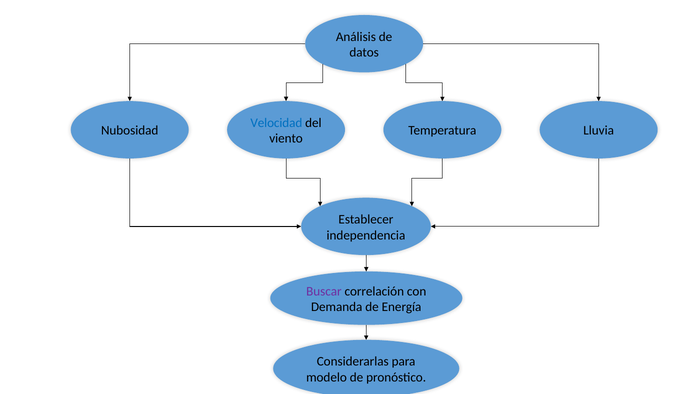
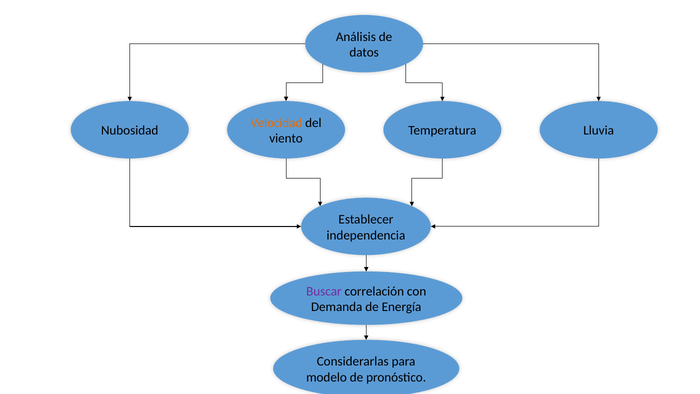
Velocidad colour: blue -> orange
